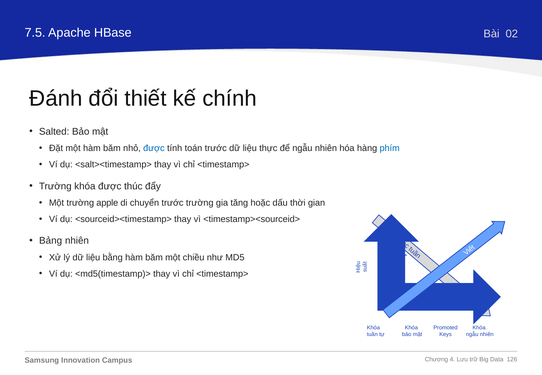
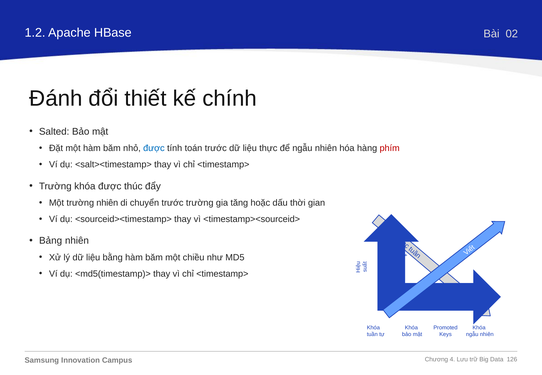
7.5: 7.5 -> 1.2
phím colour: blue -> red
trường apple: apple -> nhiên
